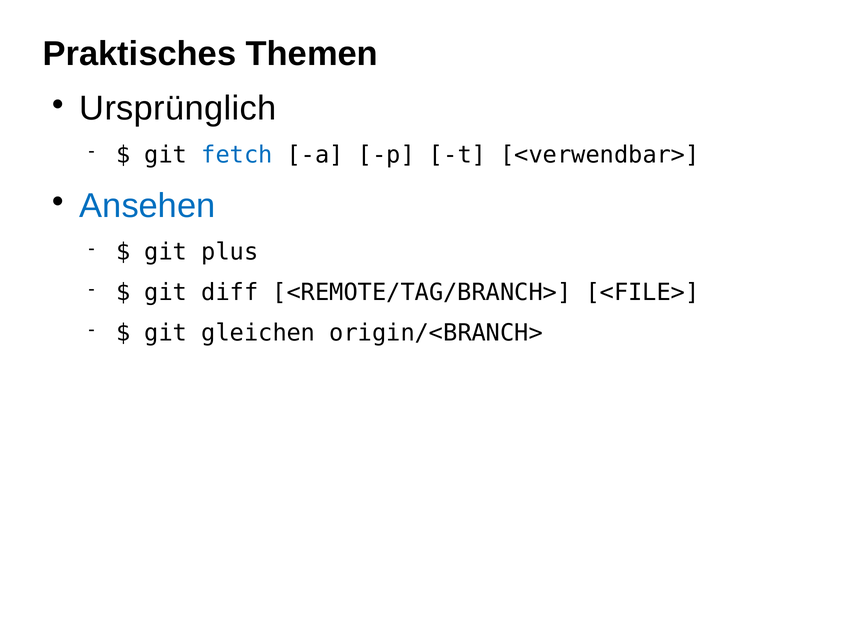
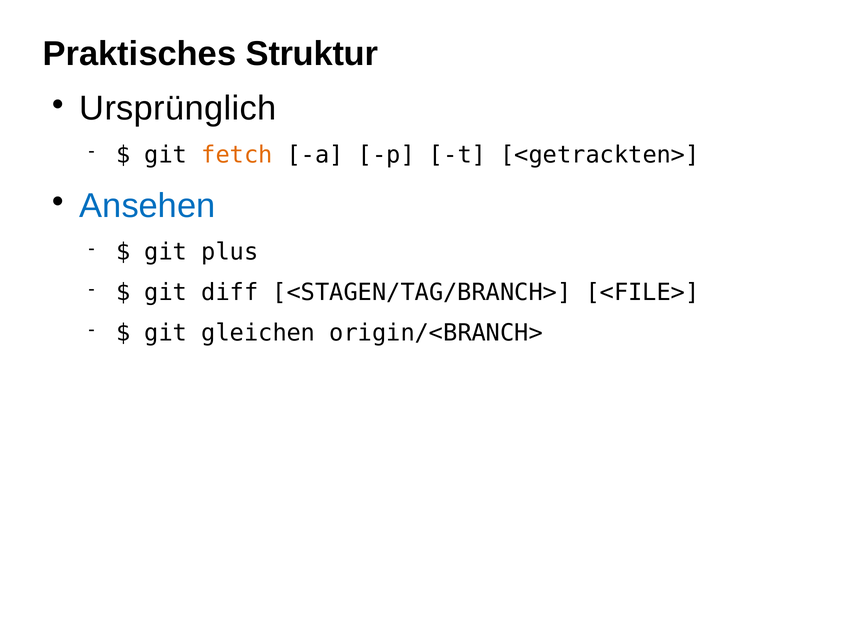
Themen: Themen -> Struktur
fetch colour: blue -> orange
<verwendbar>: <verwendbar> -> <getrackten>
<REMOTE/TAG/BRANCH>: <REMOTE/TAG/BRANCH> -> <STAGEN/TAG/BRANCH>
